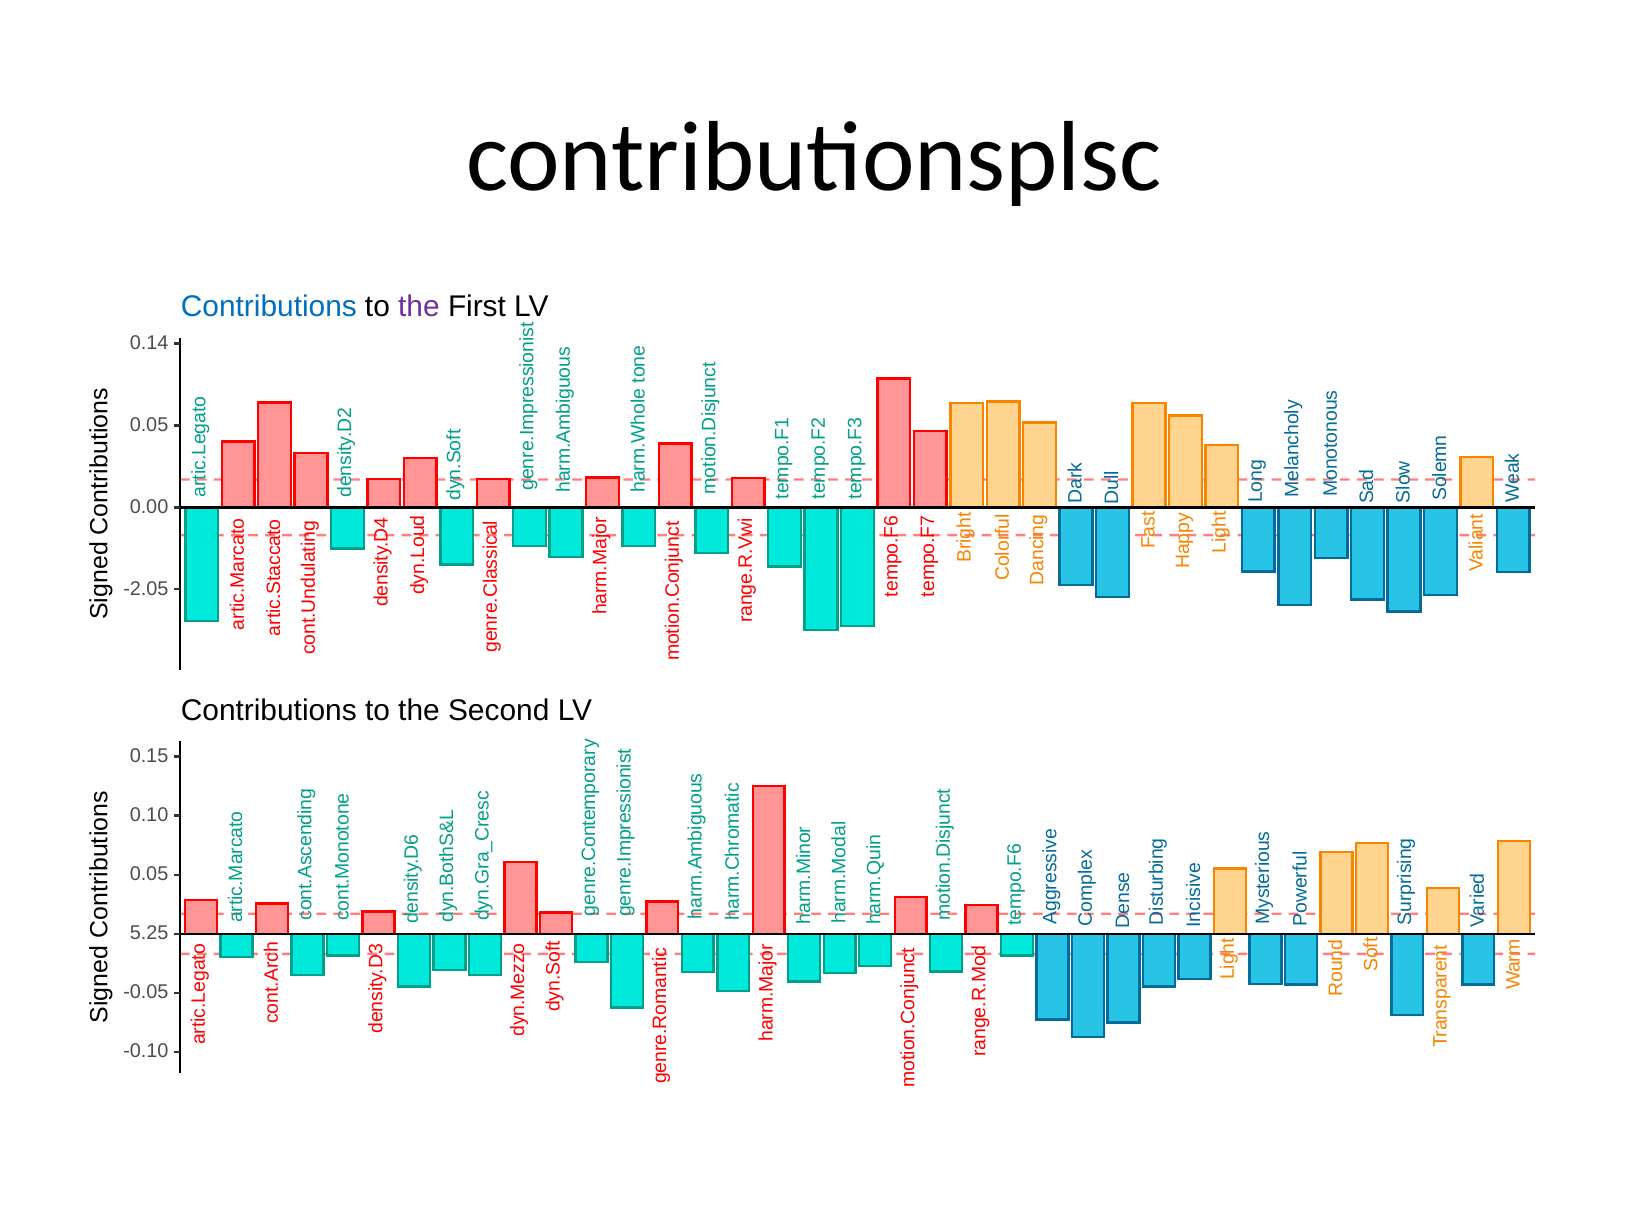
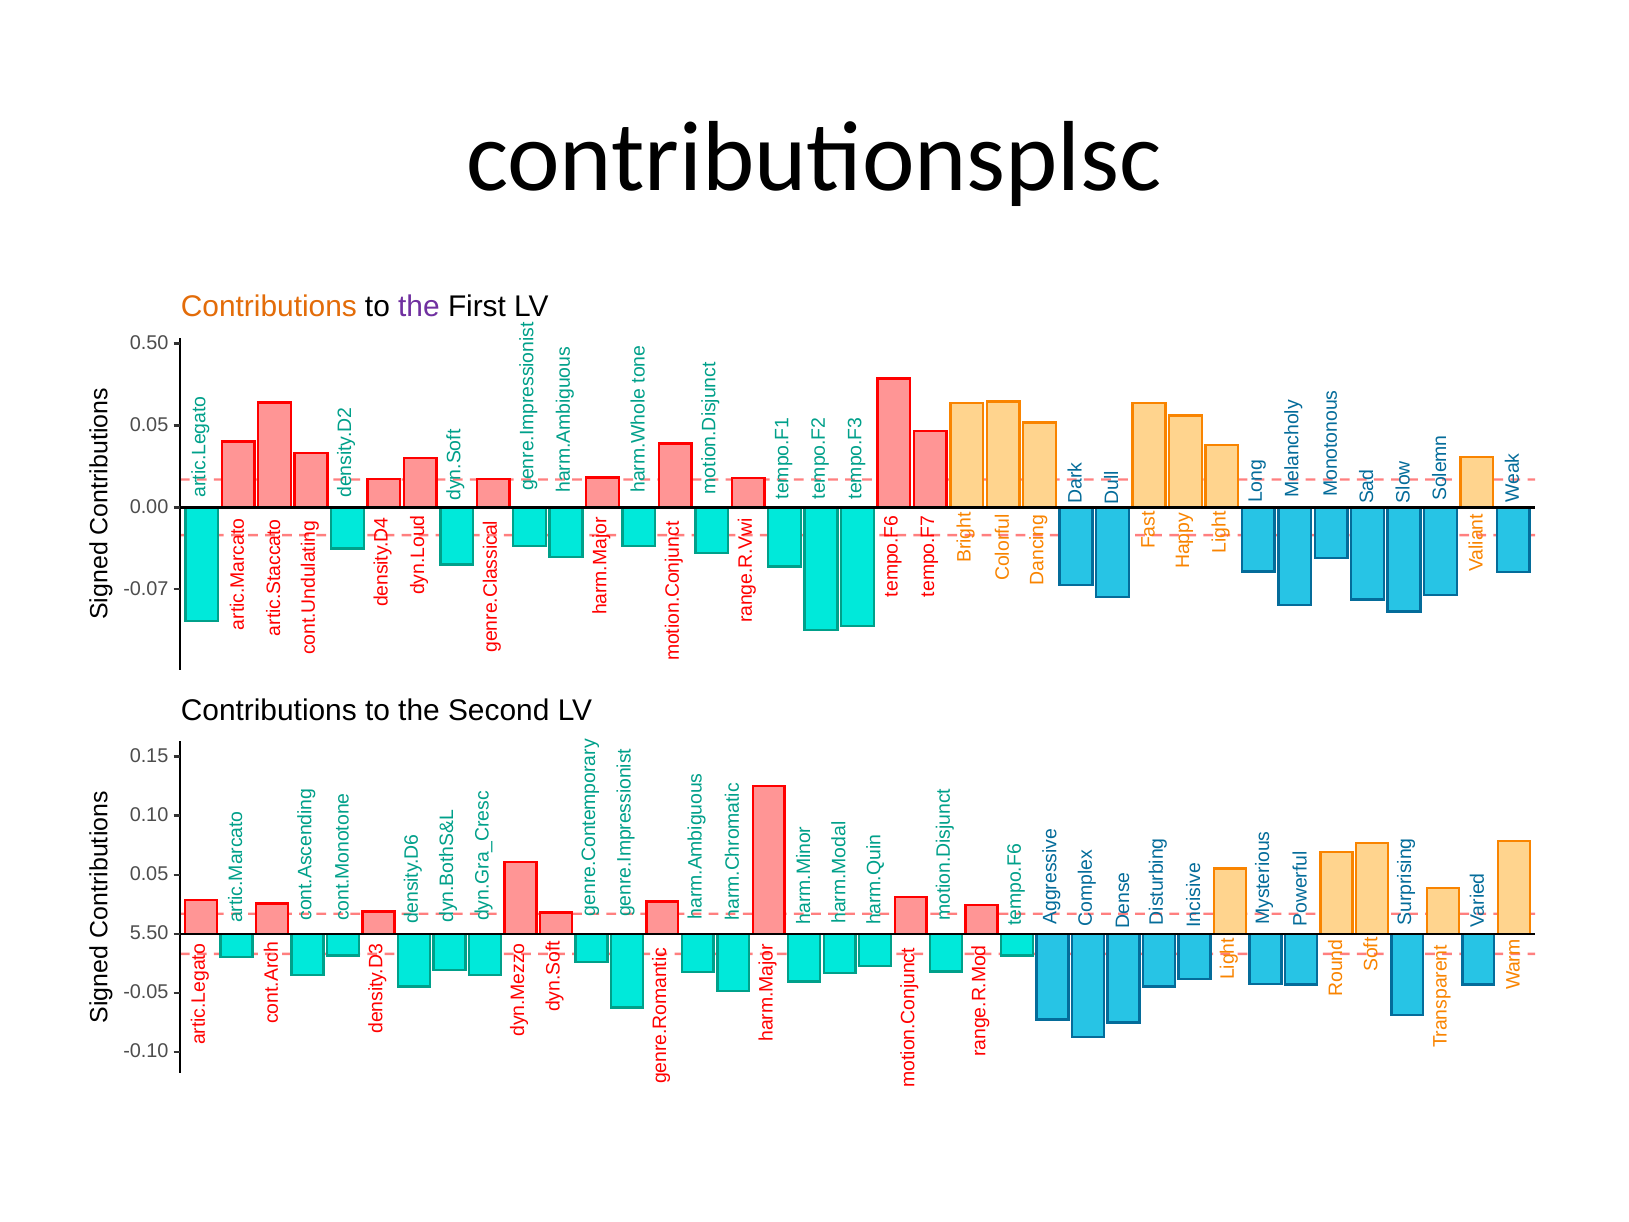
Contributions at (269, 307) colour: blue -> orange
0.14: 0.14 -> 0.50
-2.05: -2.05 -> -0.07
5.25: 5.25 -> 5.50
